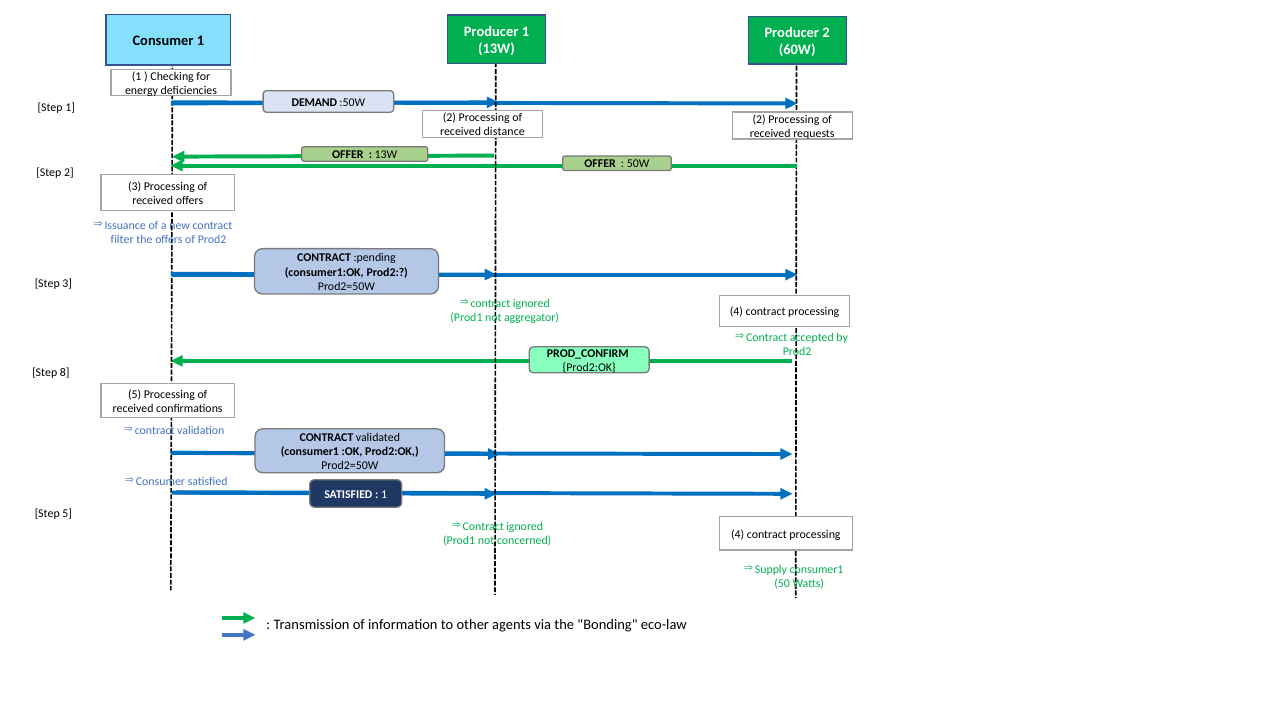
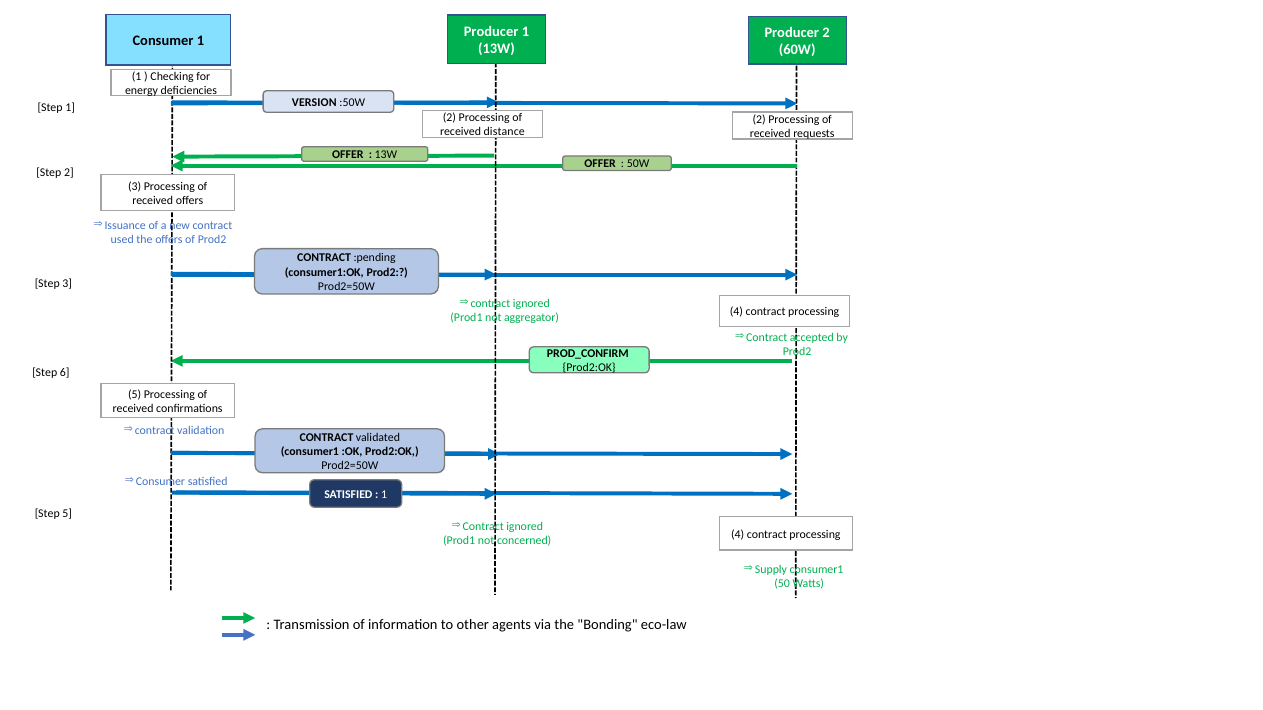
DEMAND: DEMAND -> VERSION
filter: filter -> used
8: 8 -> 6
